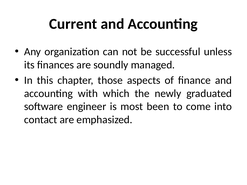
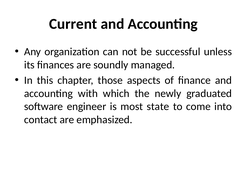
been: been -> state
